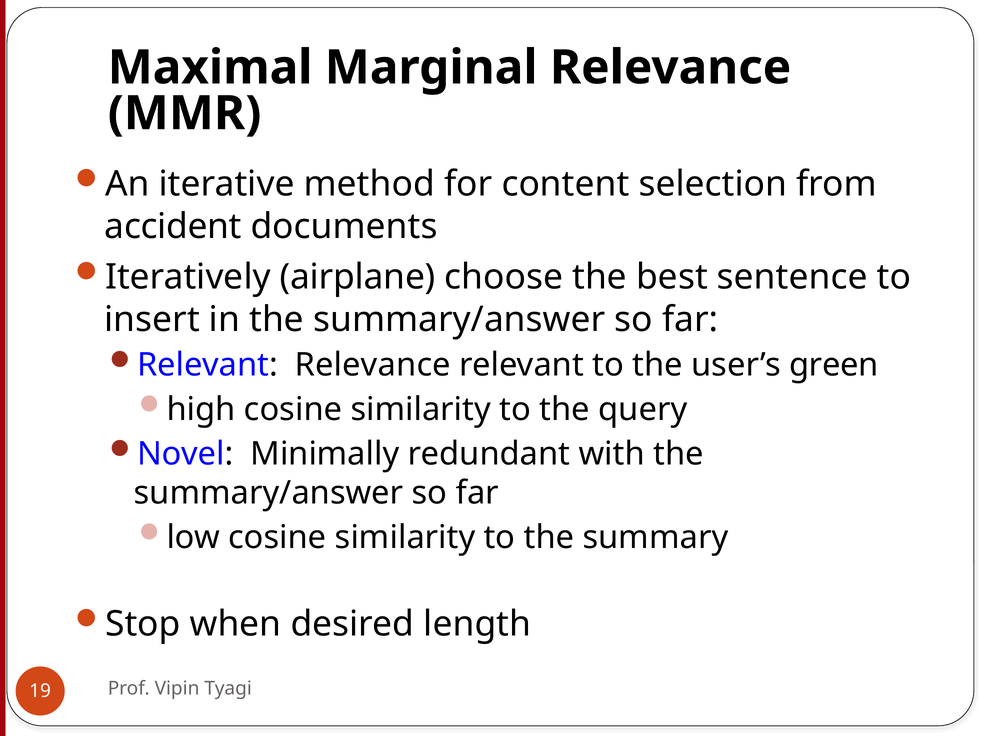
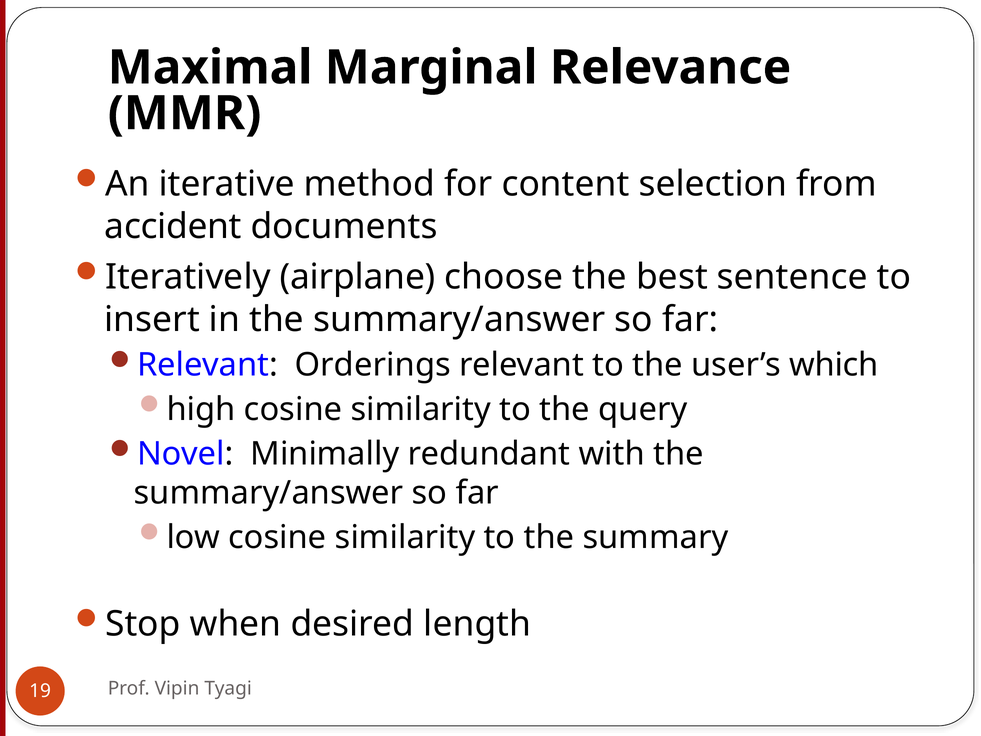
Relevant Relevance: Relevance -> Orderings
green: green -> which
